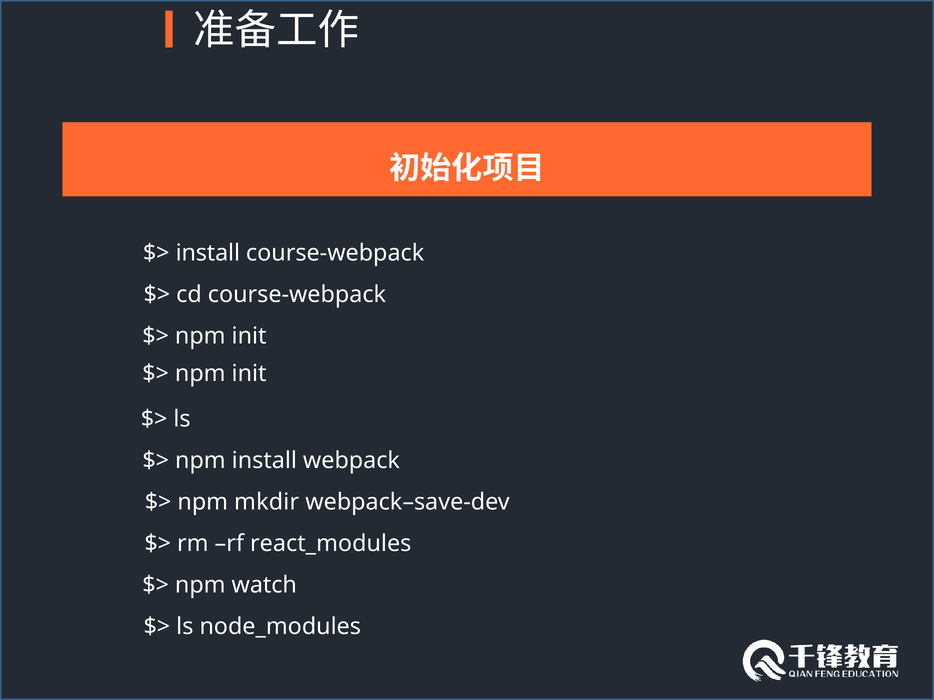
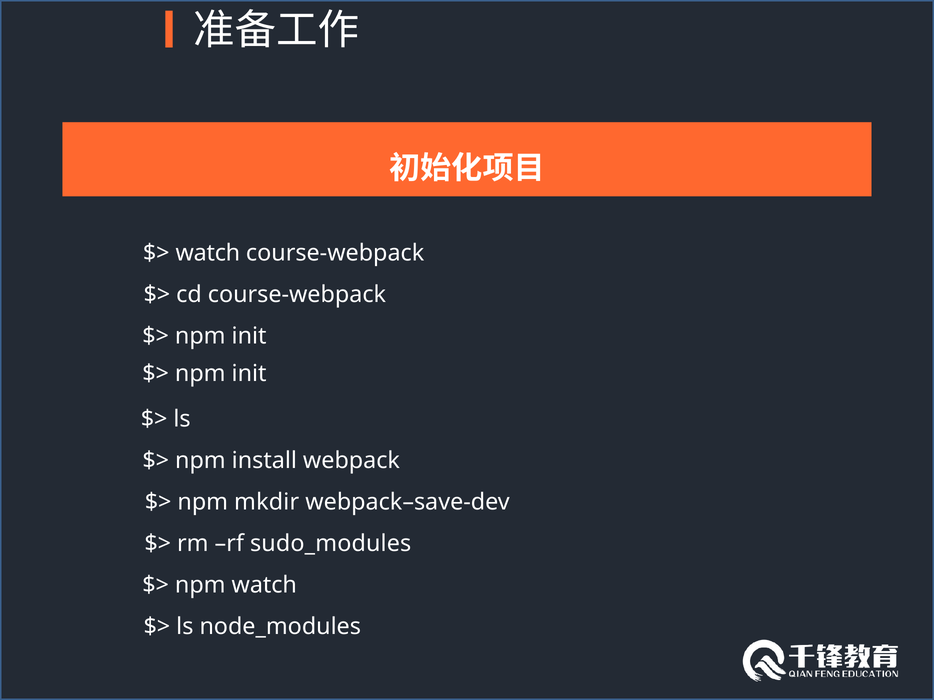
install at (208, 253): install -> watch
react_modules: react_modules -> sudo_modules
